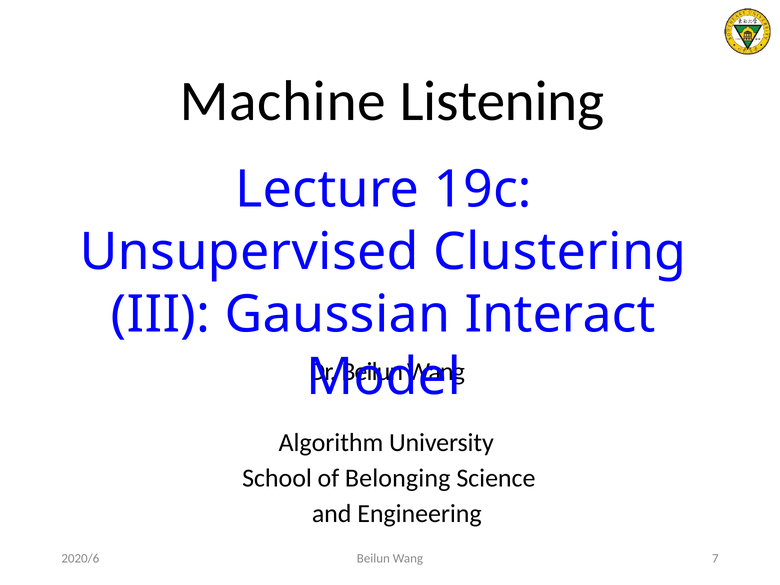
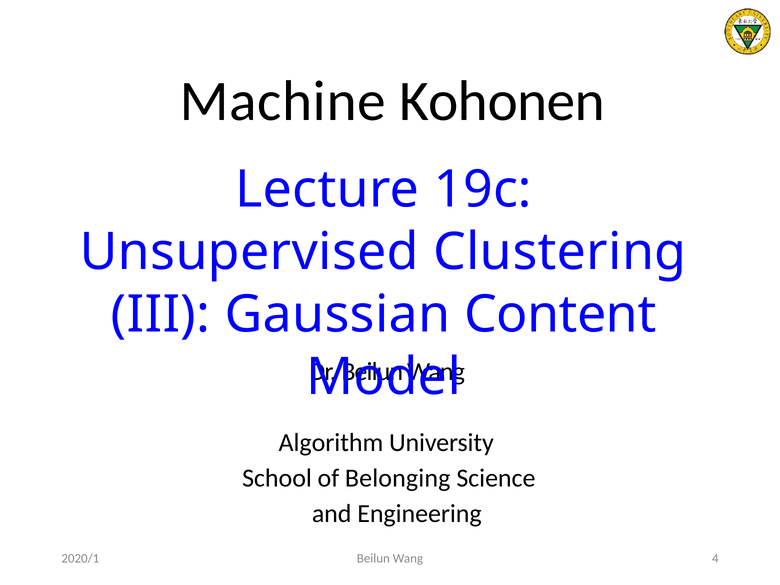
Listening: Listening -> Kohonen
Interact: Interact -> Content
2020/6: 2020/6 -> 2020/1
7: 7 -> 4
